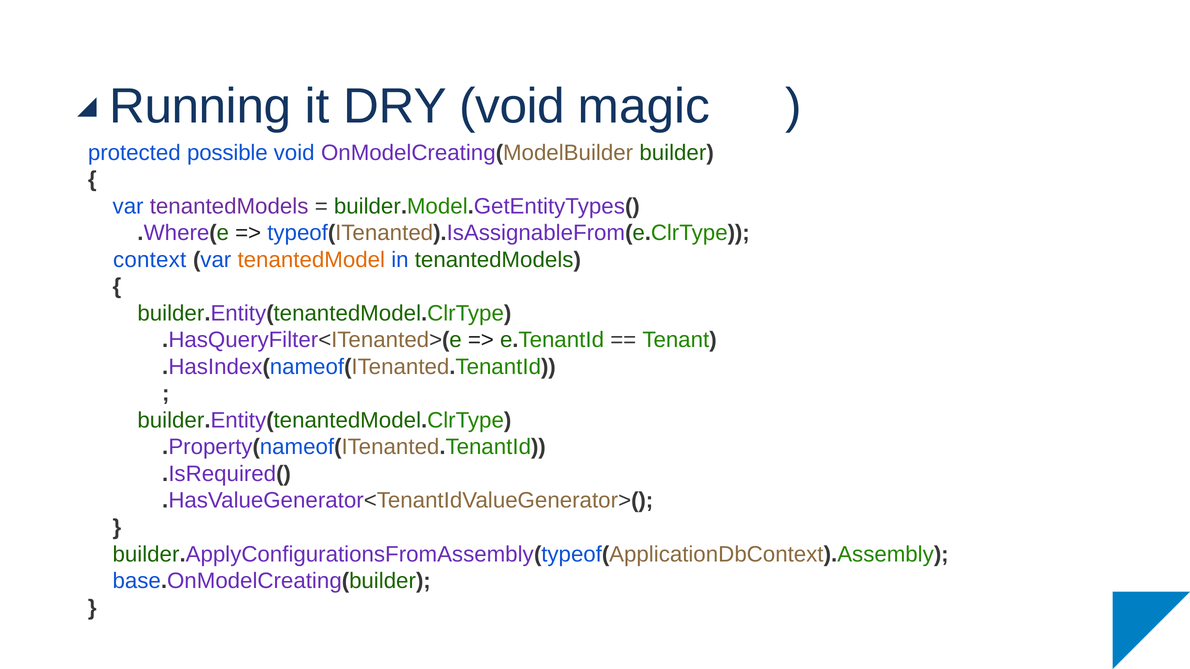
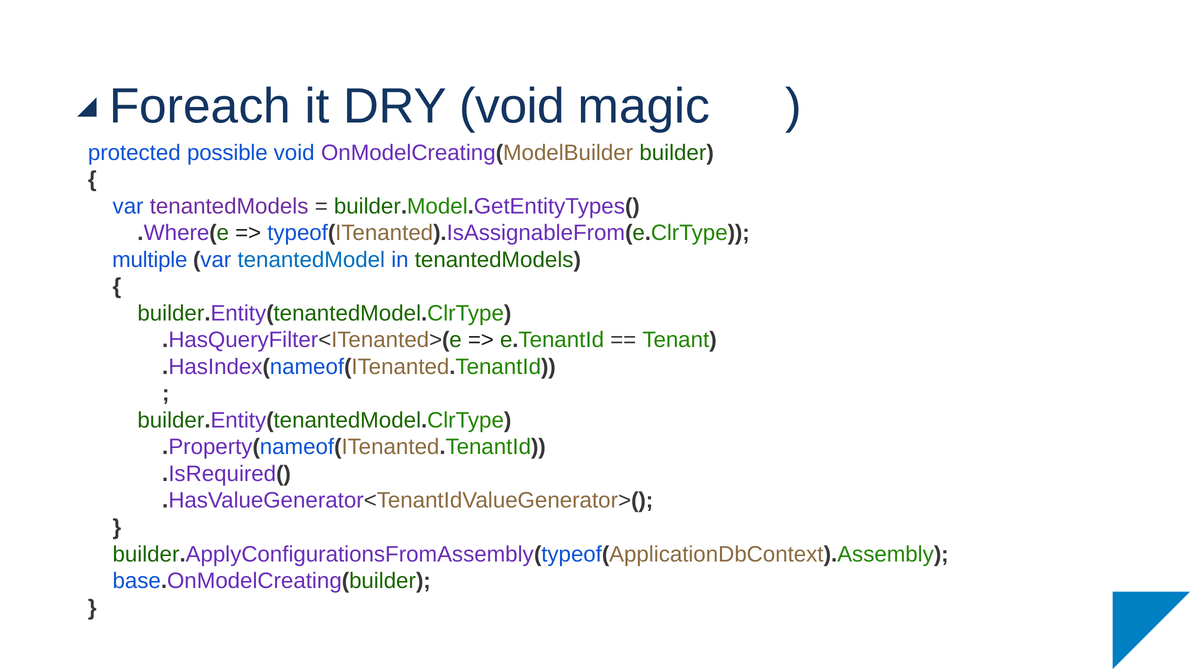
Running: Running -> Foreach
context: context -> multiple
tenantedModel colour: orange -> blue
